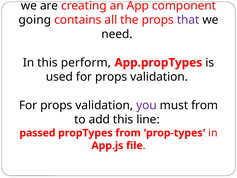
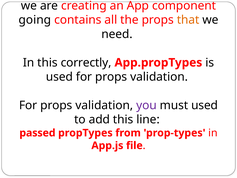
that colour: purple -> orange
perform: perform -> correctly
must from: from -> used
